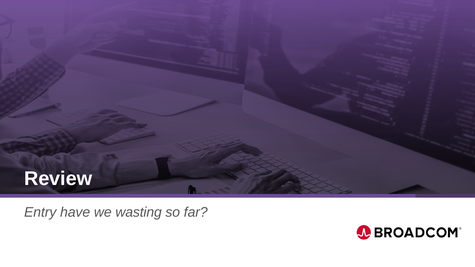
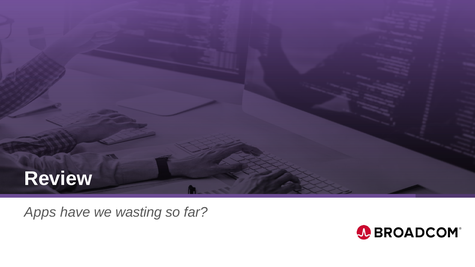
Entry: Entry -> Apps
